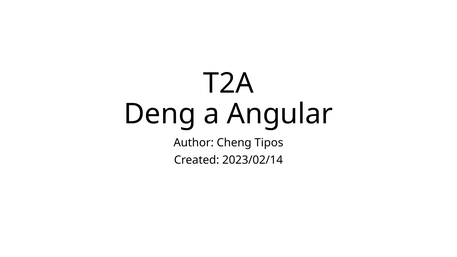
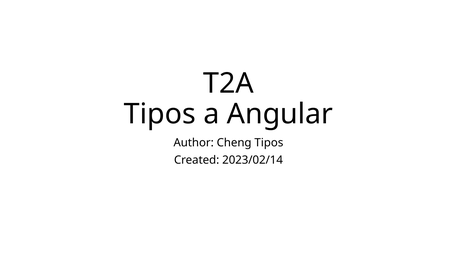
Deng at (160, 114): Deng -> Tipos
